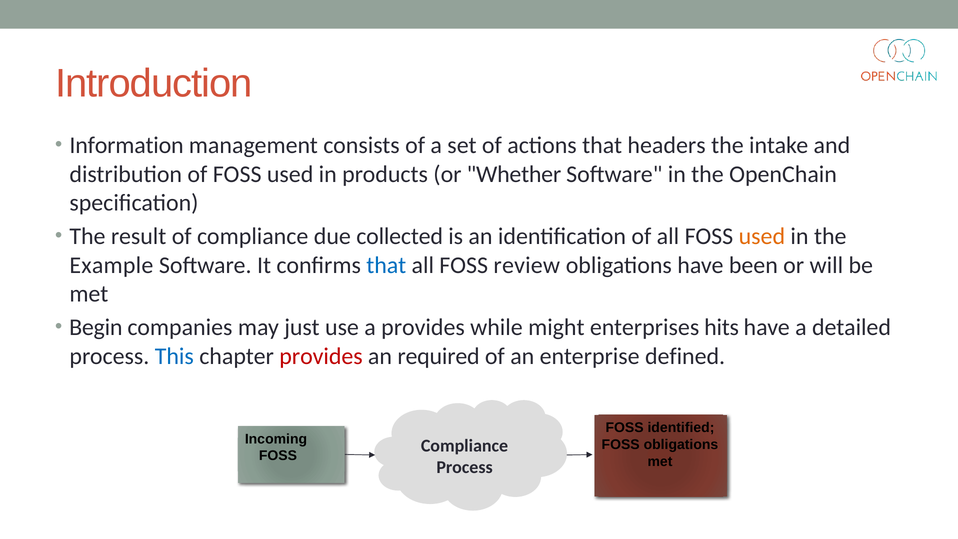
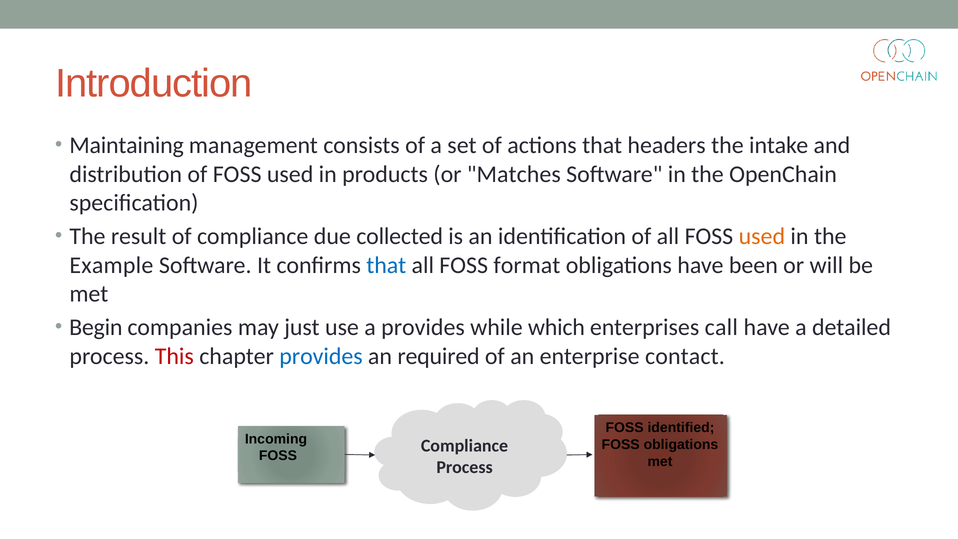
Information: Information -> Maintaining
Whether: Whether -> Matches
review: review -> format
might: might -> which
hits: hits -> call
This colour: blue -> red
provides at (321, 356) colour: red -> blue
defined: defined -> contact
